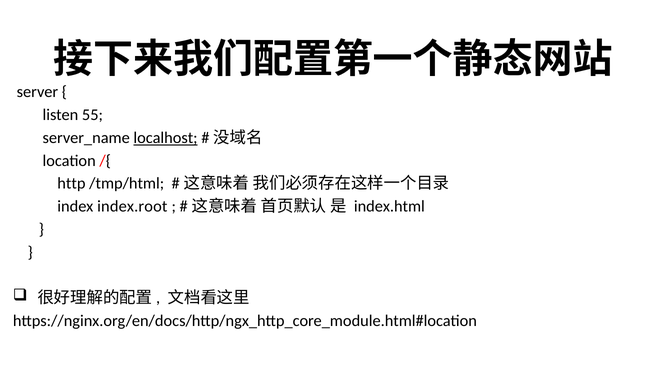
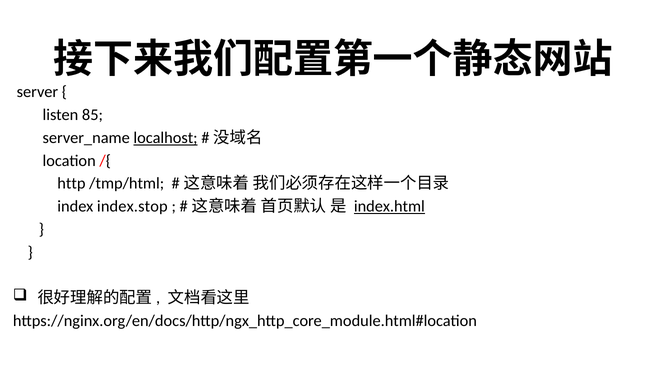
55: 55 -> 85
index.root: index.root -> index.stop
index.html underline: none -> present
